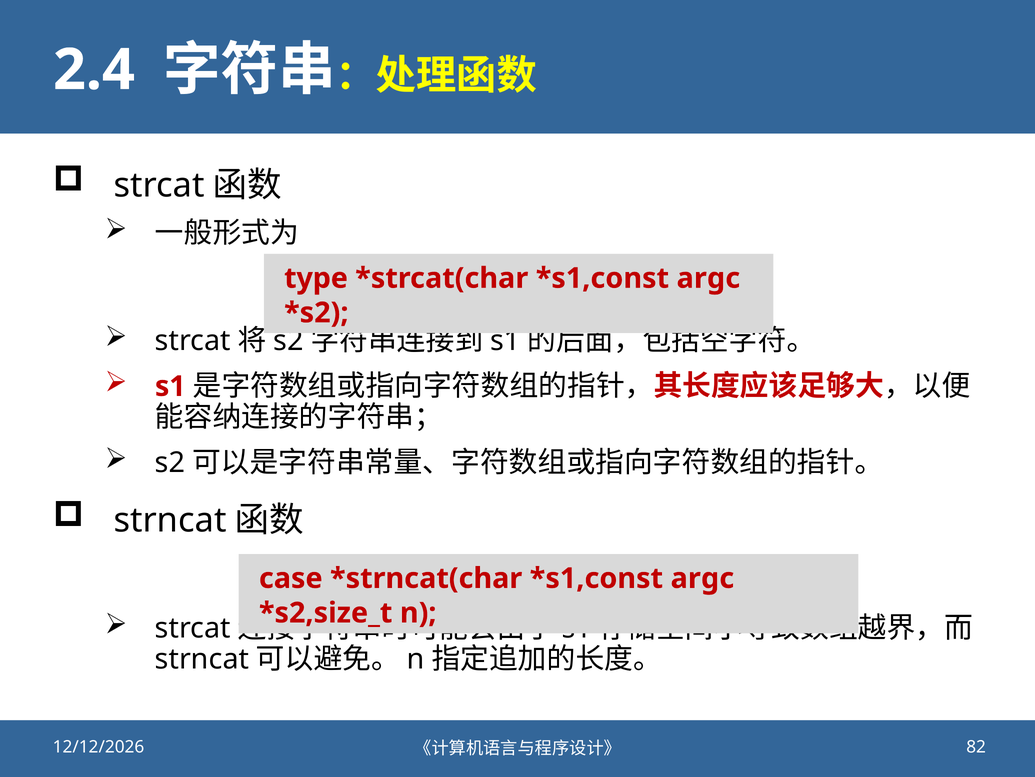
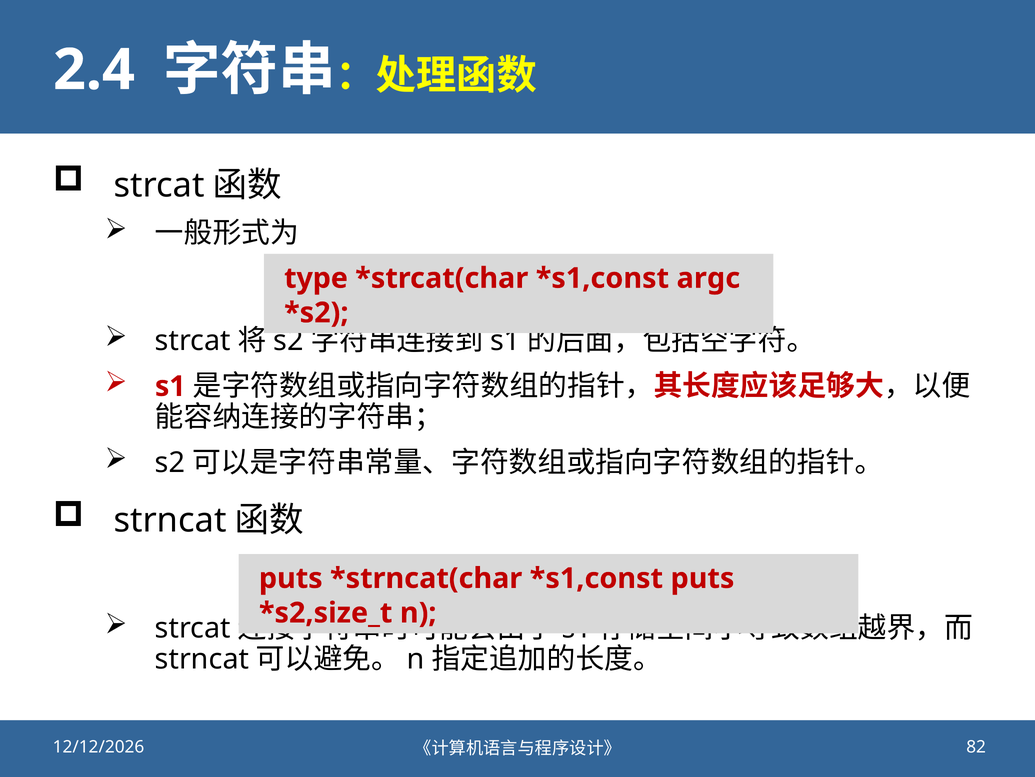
case at (291, 578): case -> puts
argc at (702, 578): argc -> puts
